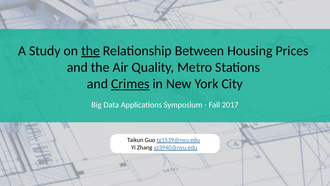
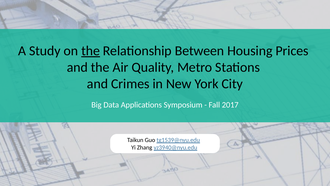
Crimes underline: present -> none
